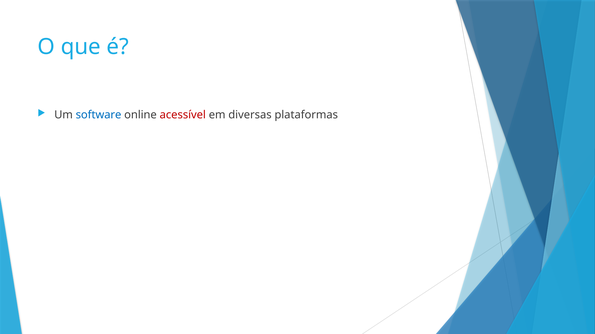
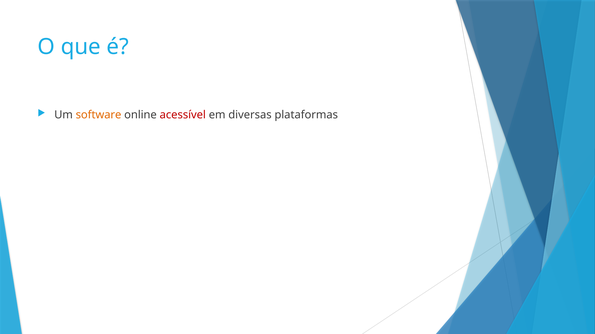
software colour: blue -> orange
